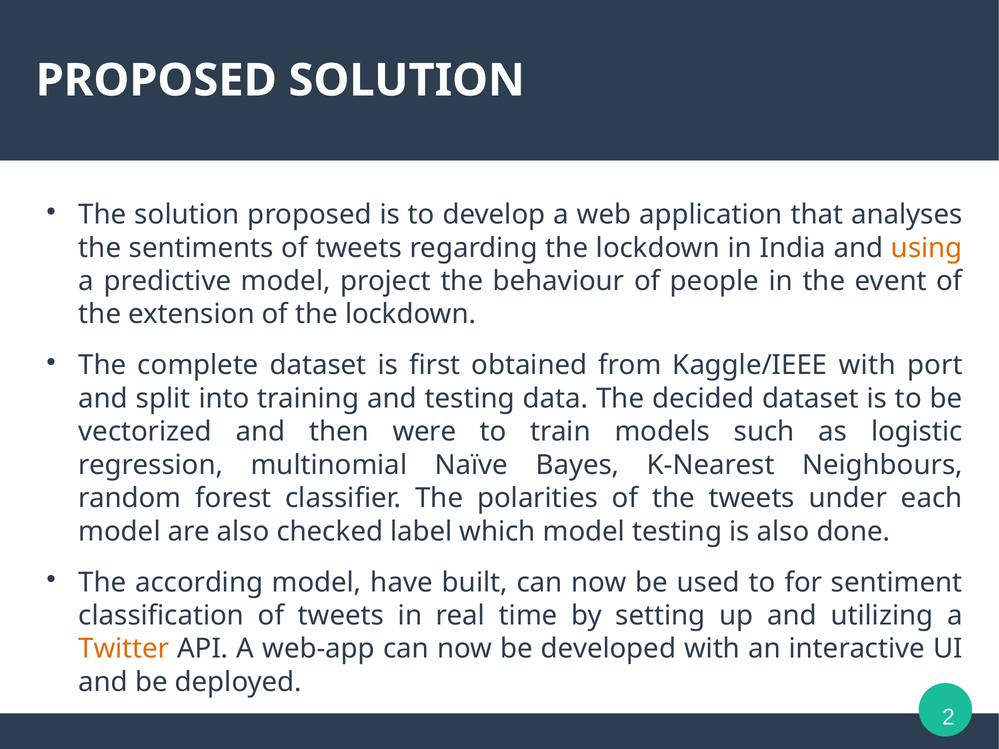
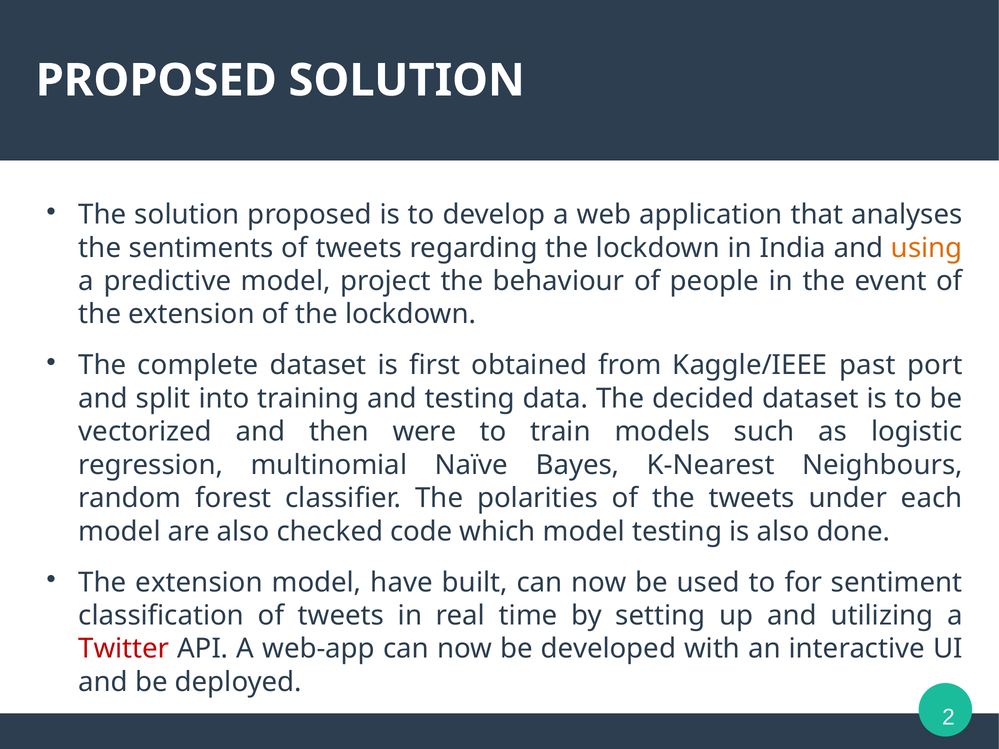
Kaggle/IEEE with: with -> past
label: label -> code
according at (199, 583): according -> extension
Twitter colour: orange -> red
